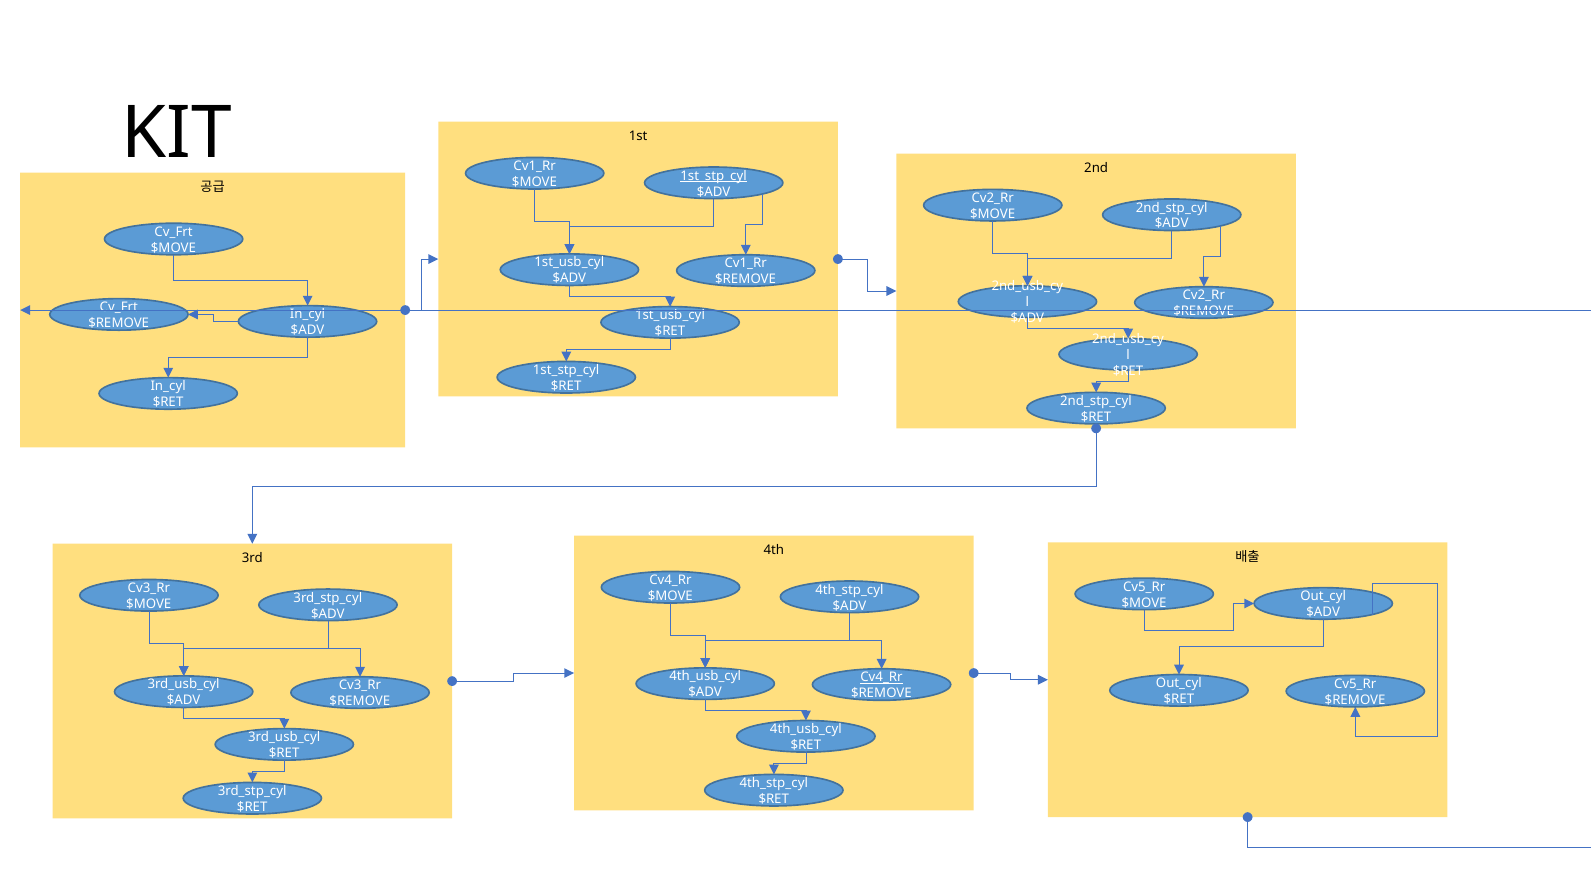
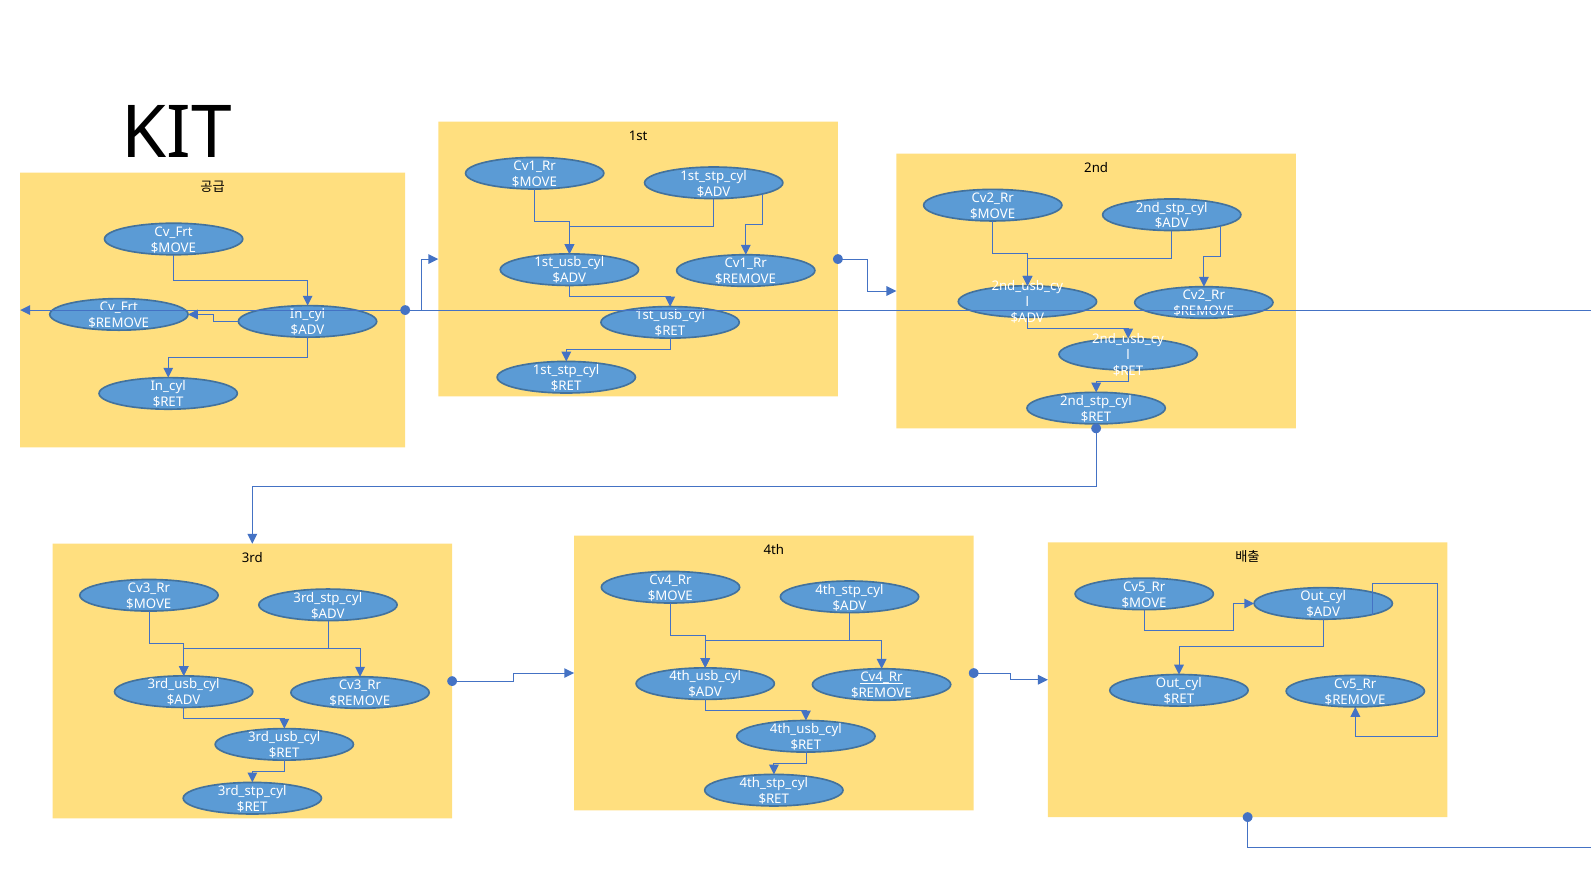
1st_stp_cyl at (714, 176) underline: present -> none
